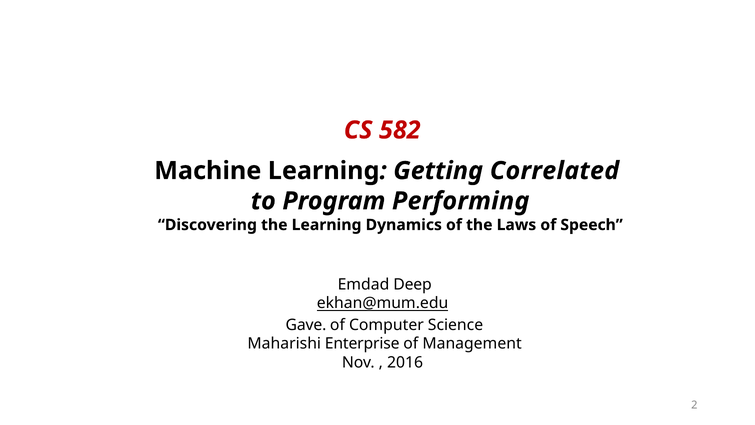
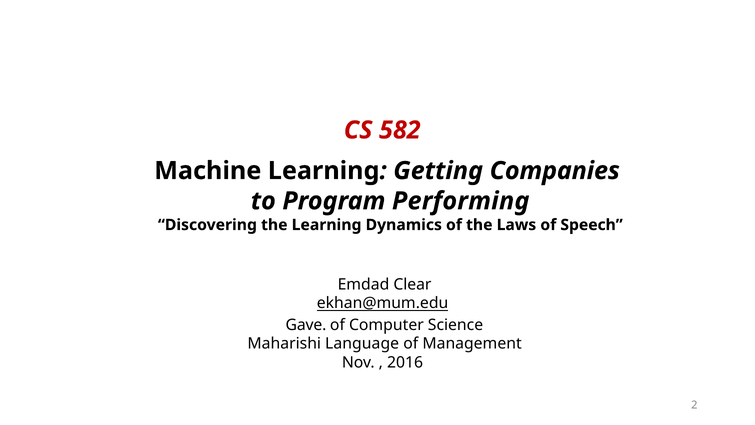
Correlated: Correlated -> Companies
Deep: Deep -> Clear
Enterprise: Enterprise -> Language
